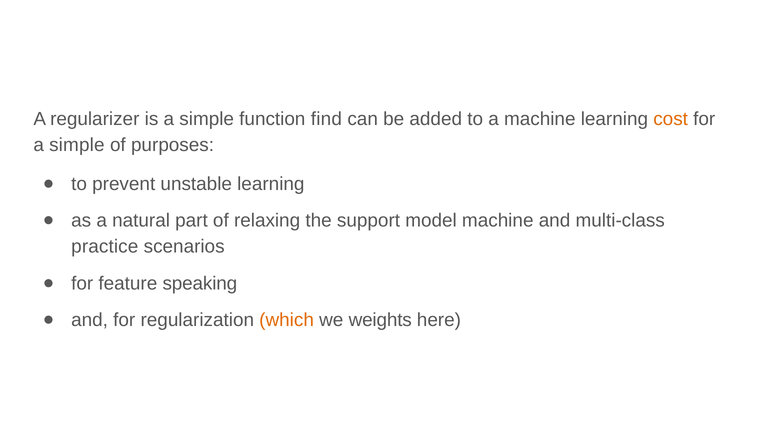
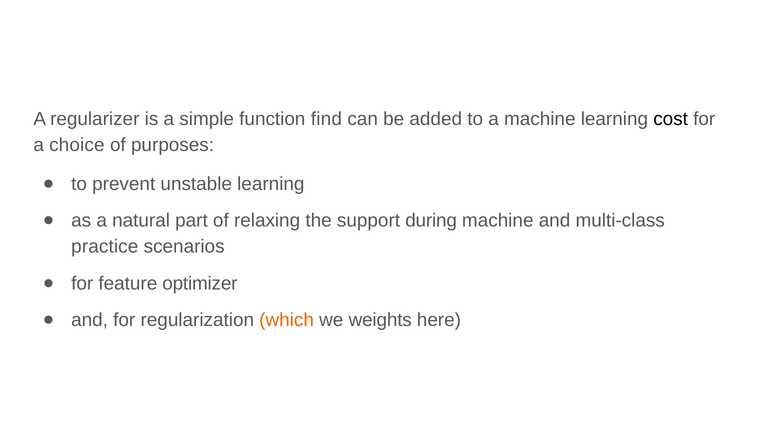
cost colour: orange -> black
simple at (77, 145): simple -> choice
model: model -> during
speaking: speaking -> optimizer
